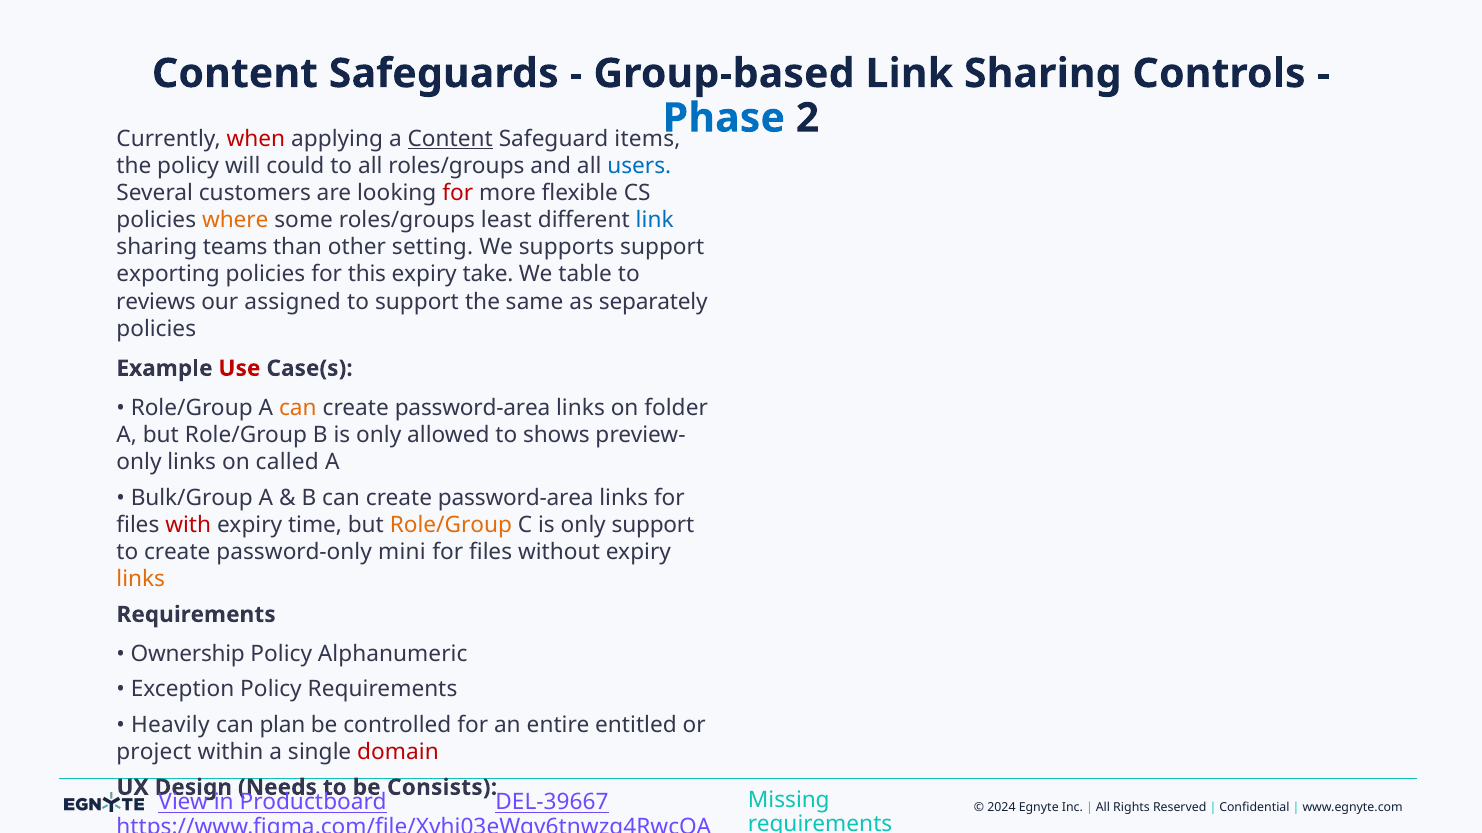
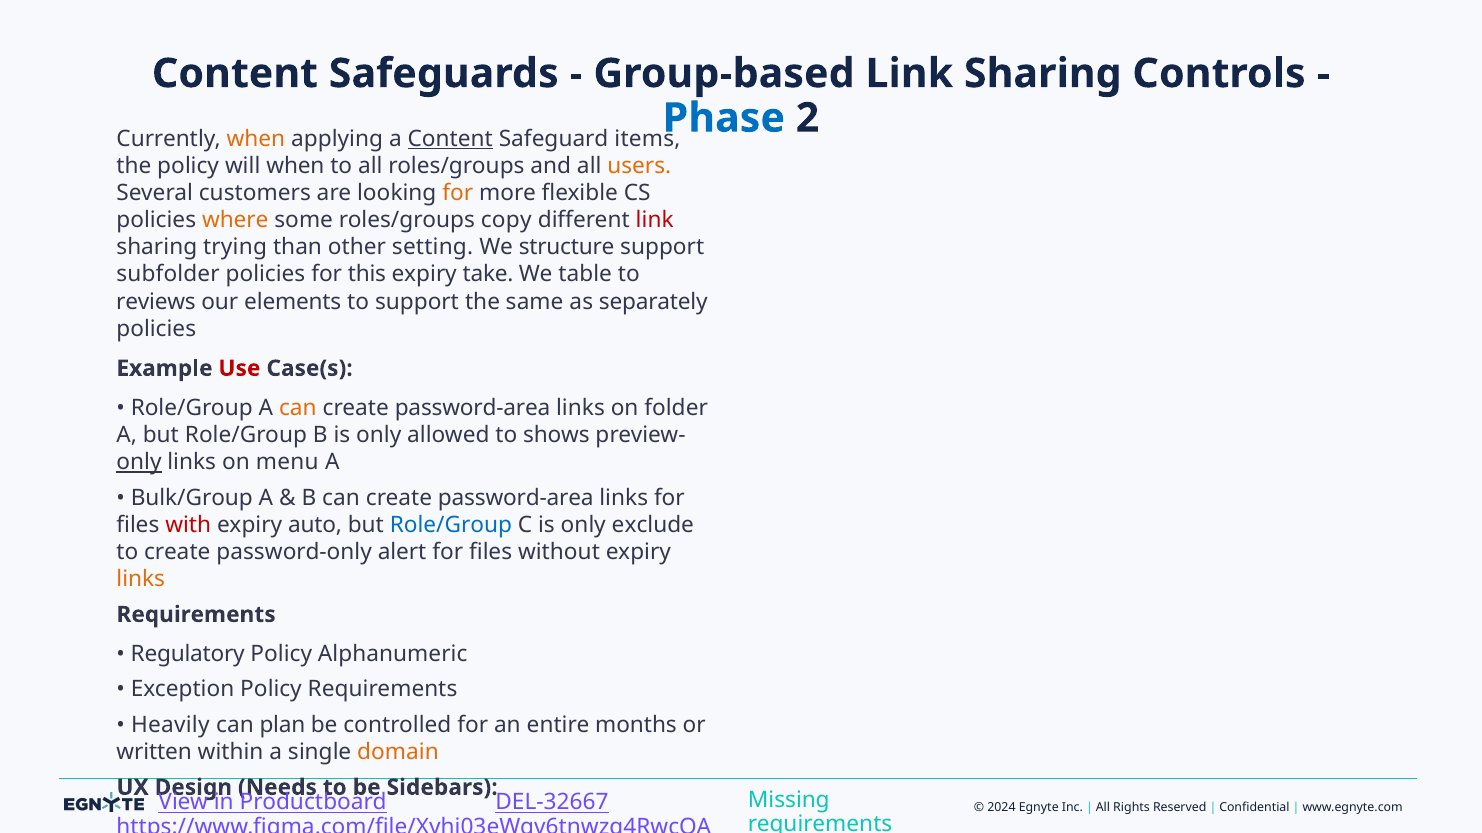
when at (256, 139) colour: red -> orange
will could: could -> when
users colour: blue -> orange
for at (458, 193) colour: red -> orange
least: least -> copy
link at (655, 220) colour: blue -> red
teams: teams -> trying
supports: supports -> structure
exporting: exporting -> subfolder
assigned: assigned -> elements
only at (139, 463) underline: none -> present
called: called -> menu
time: time -> auto
Role/Group at (451, 525) colour: orange -> blue
only support: support -> exclude
mini: mini -> alert
Ownership: Ownership -> Regulatory
entitled: entitled -> months
project: project -> written
domain colour: red -> orange
Consists: Consists -> Sidebars
DEL-39667: DEL-39667 -> DEL-32667
